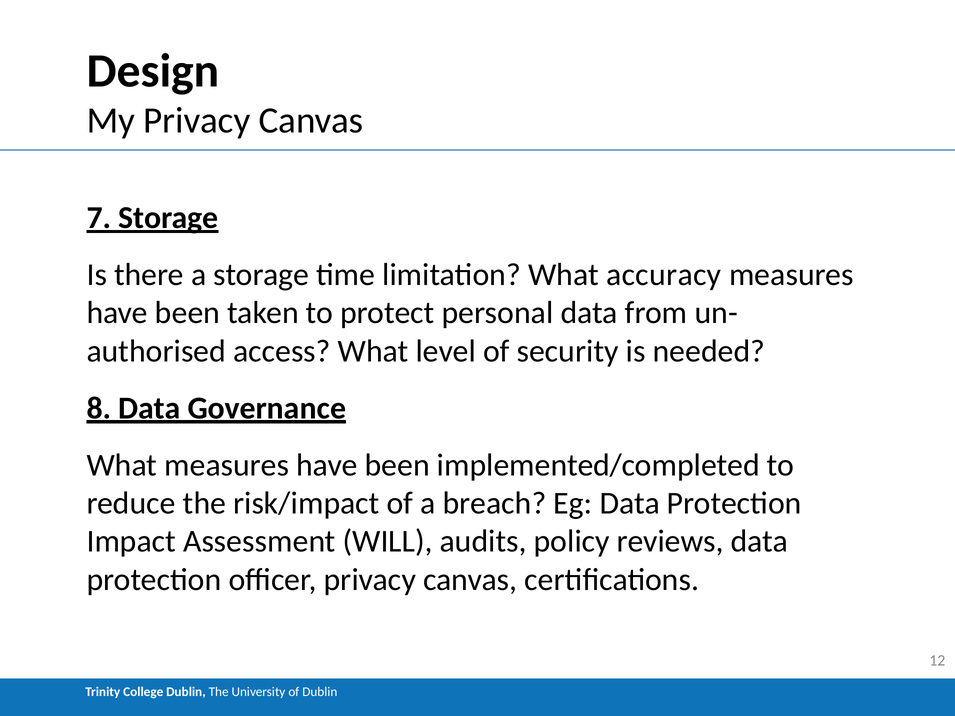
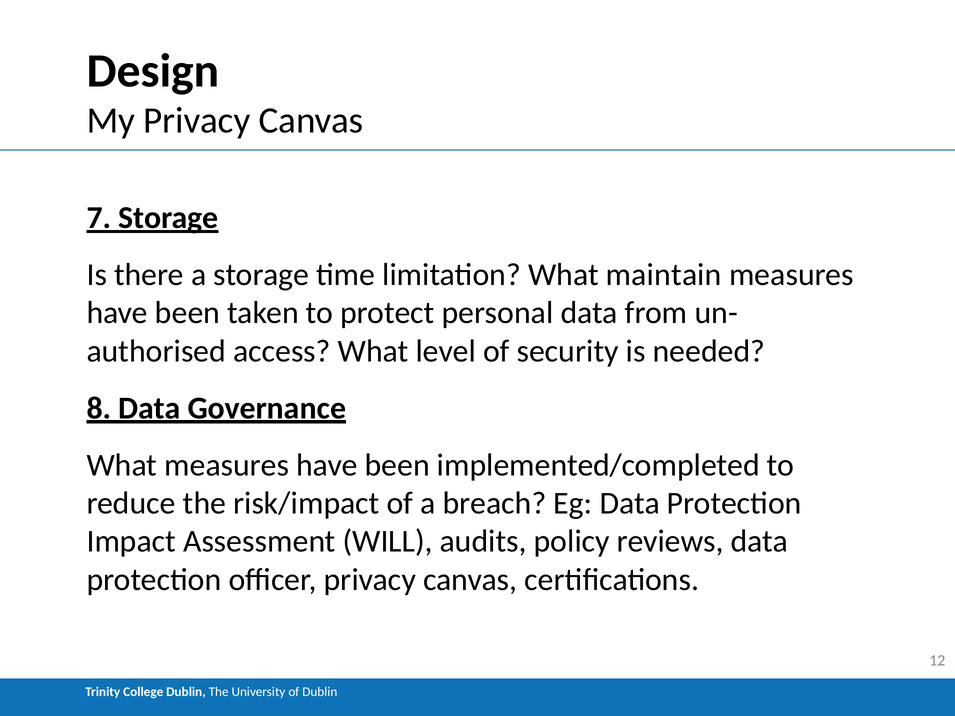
accuracy: accuracy -> maintain
